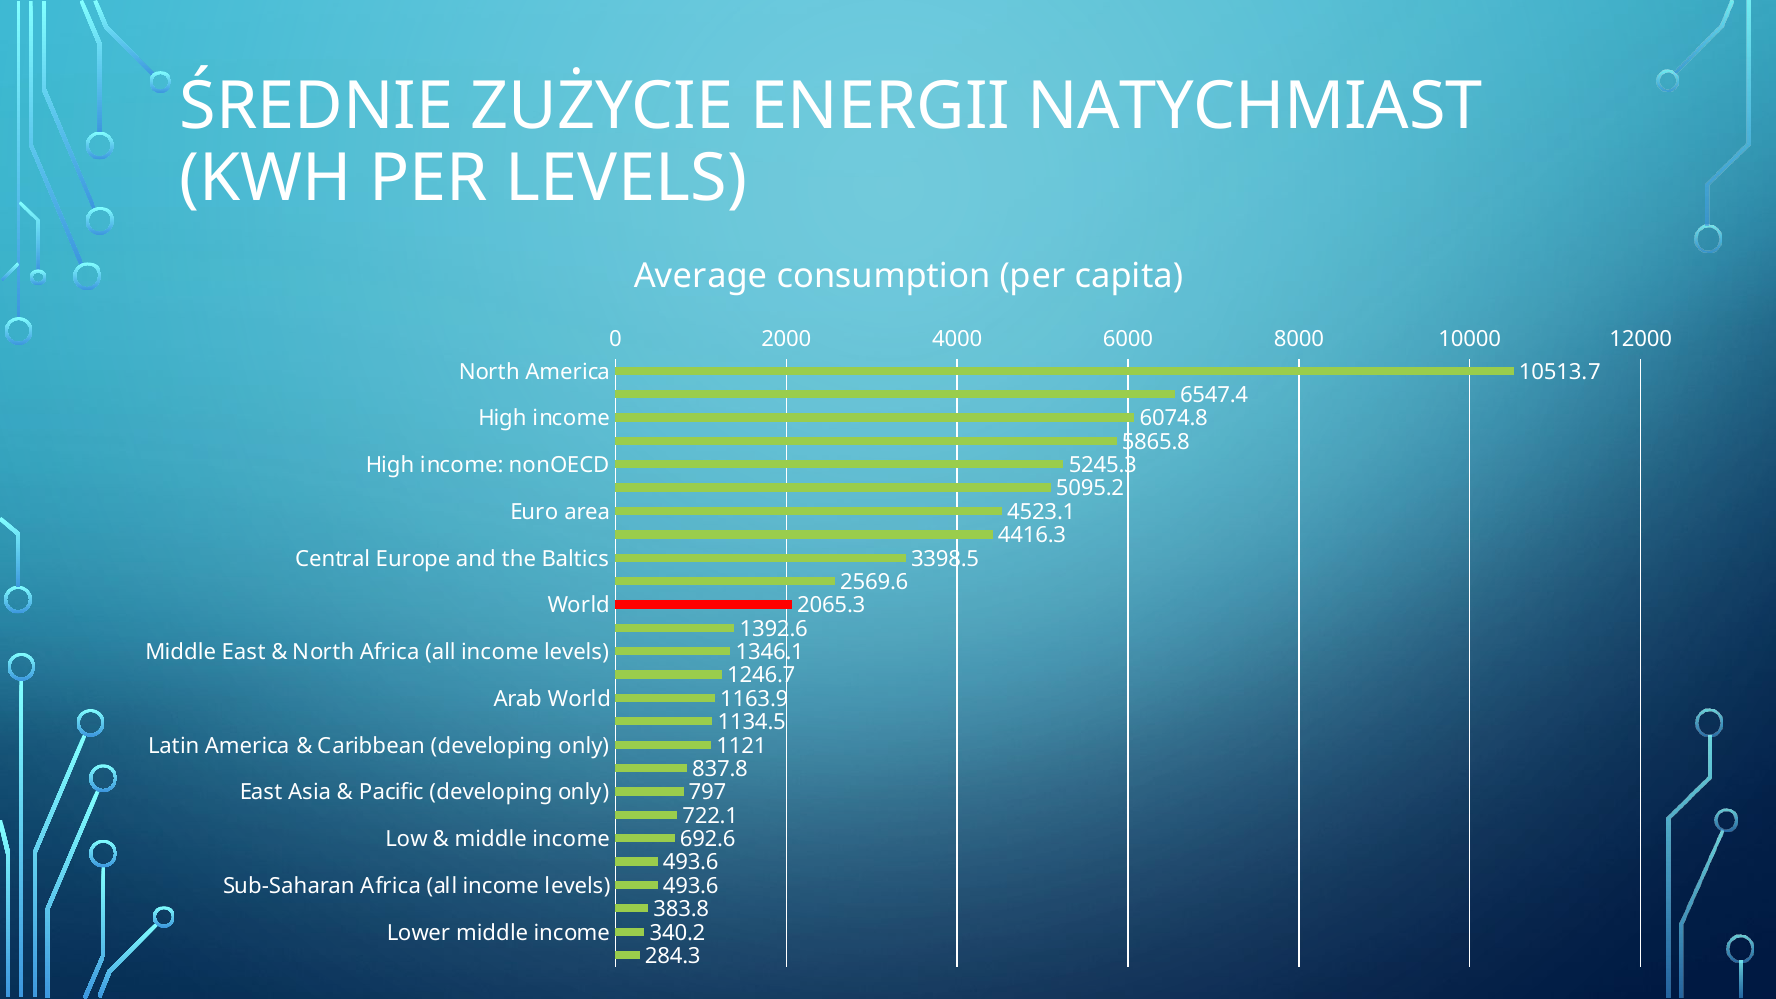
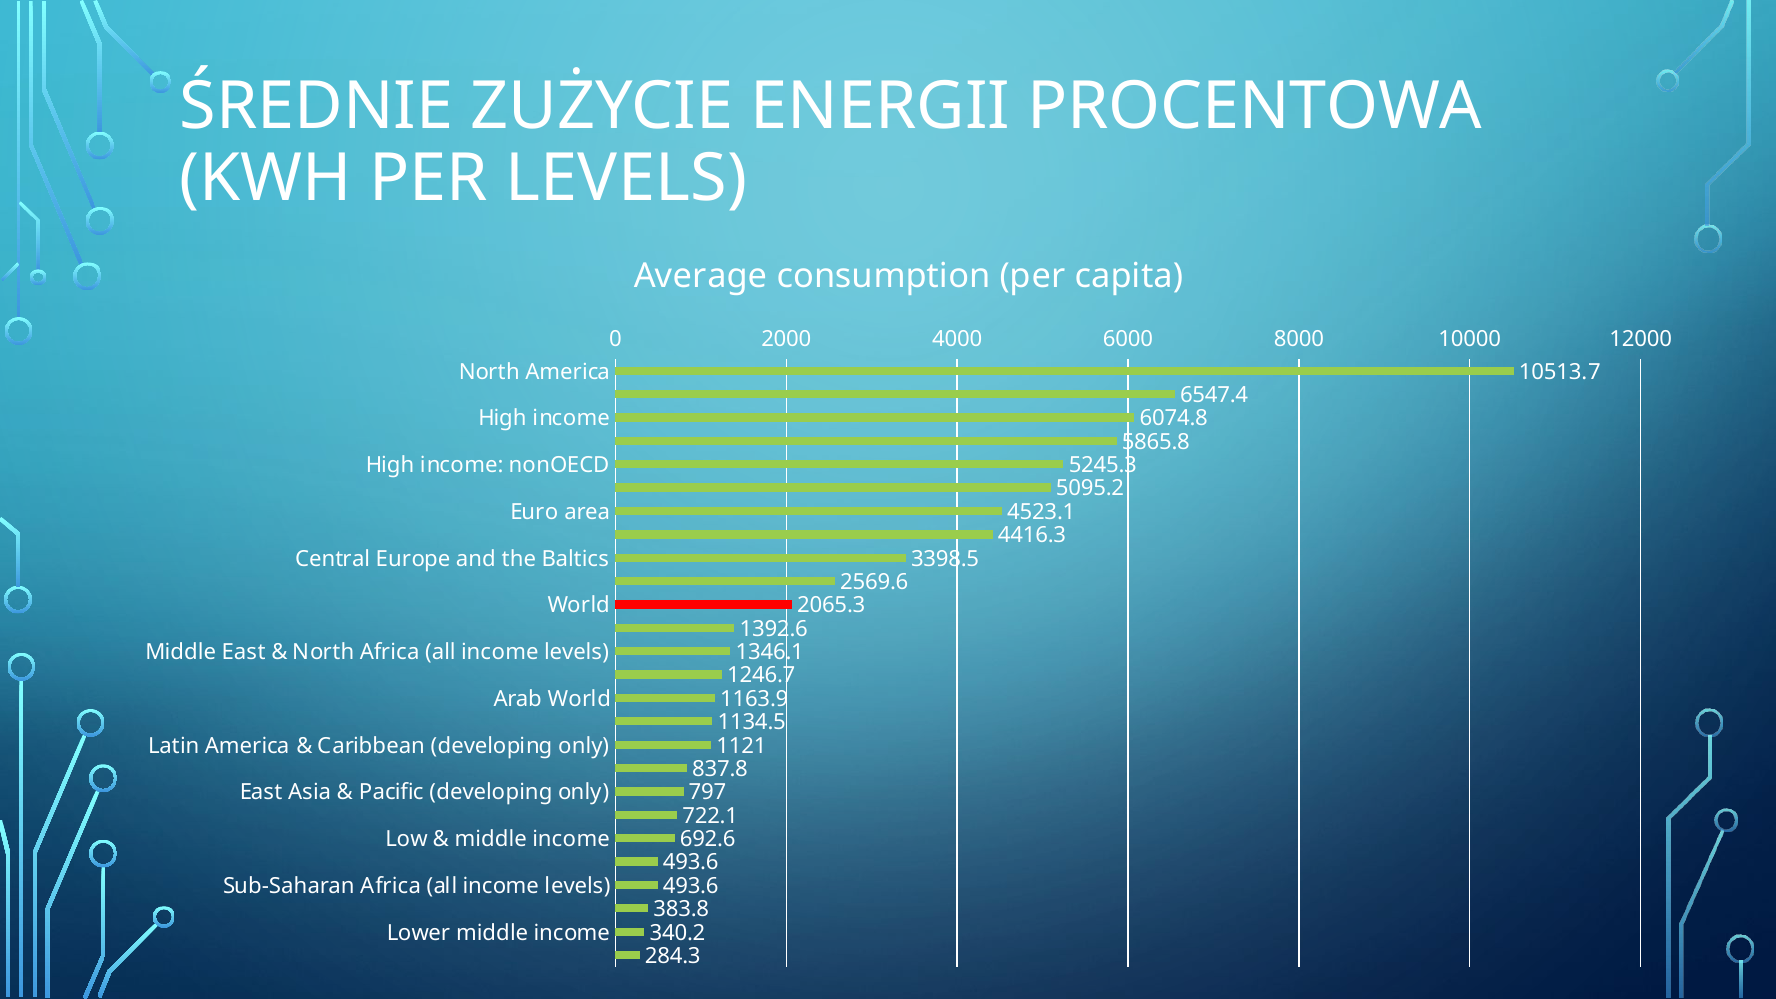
NATYCHMIAST: NATYCHMIAST -> PROCENTOWA
